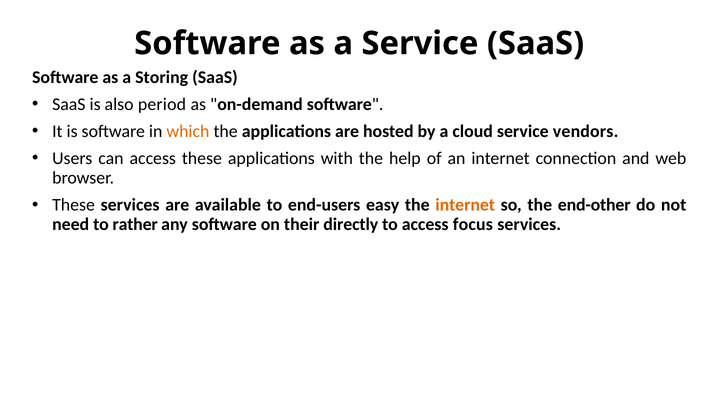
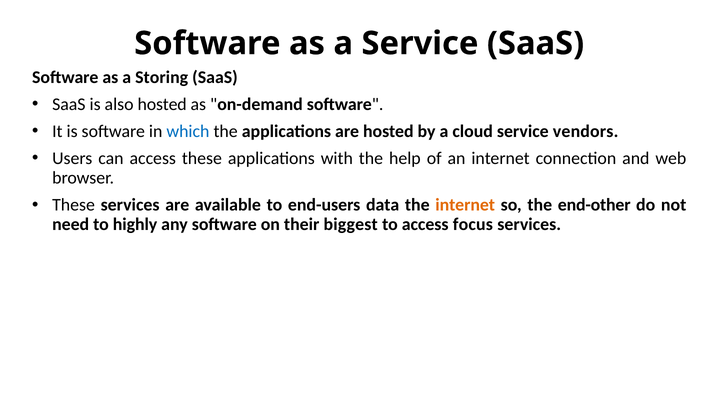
also period: period -> hosted
which colour: orange -> blue
easy: easy -> data
rather: rather -> highly
directly: directly -> biggest
